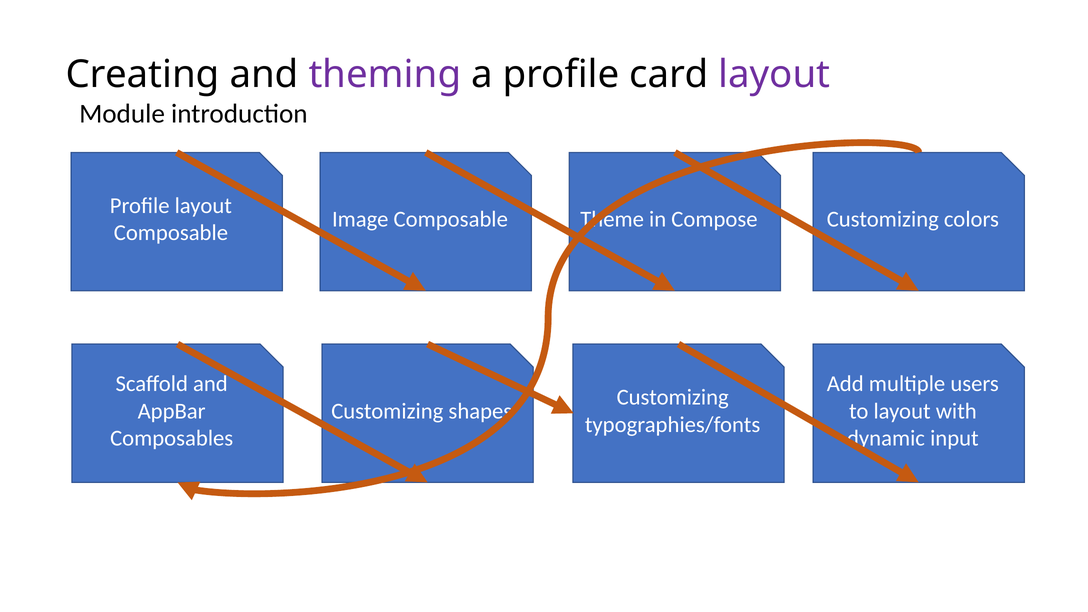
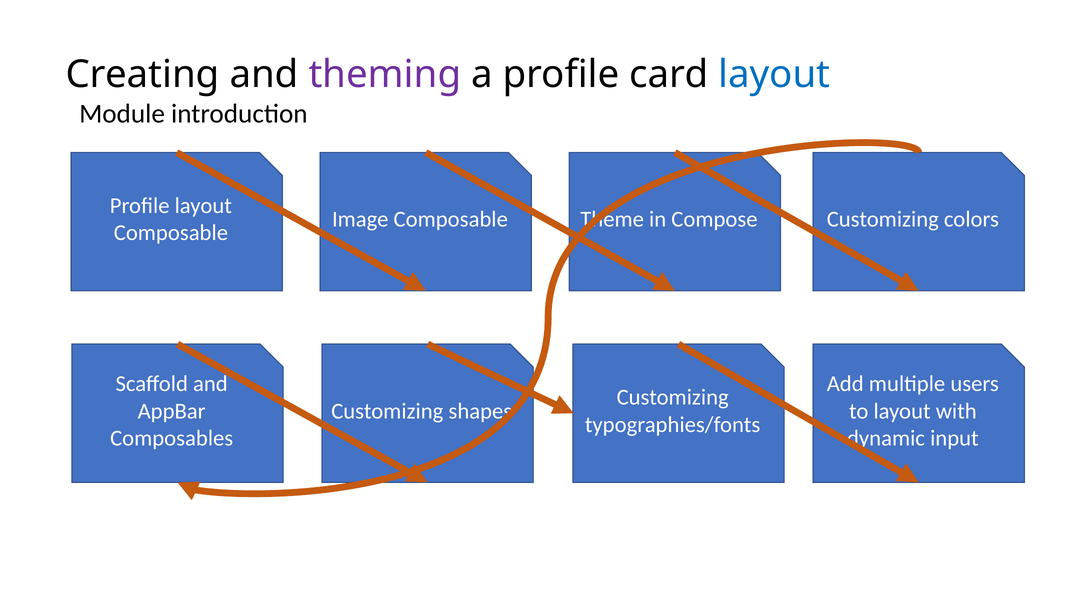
layout at (774, 74) colour: purple -> blue
